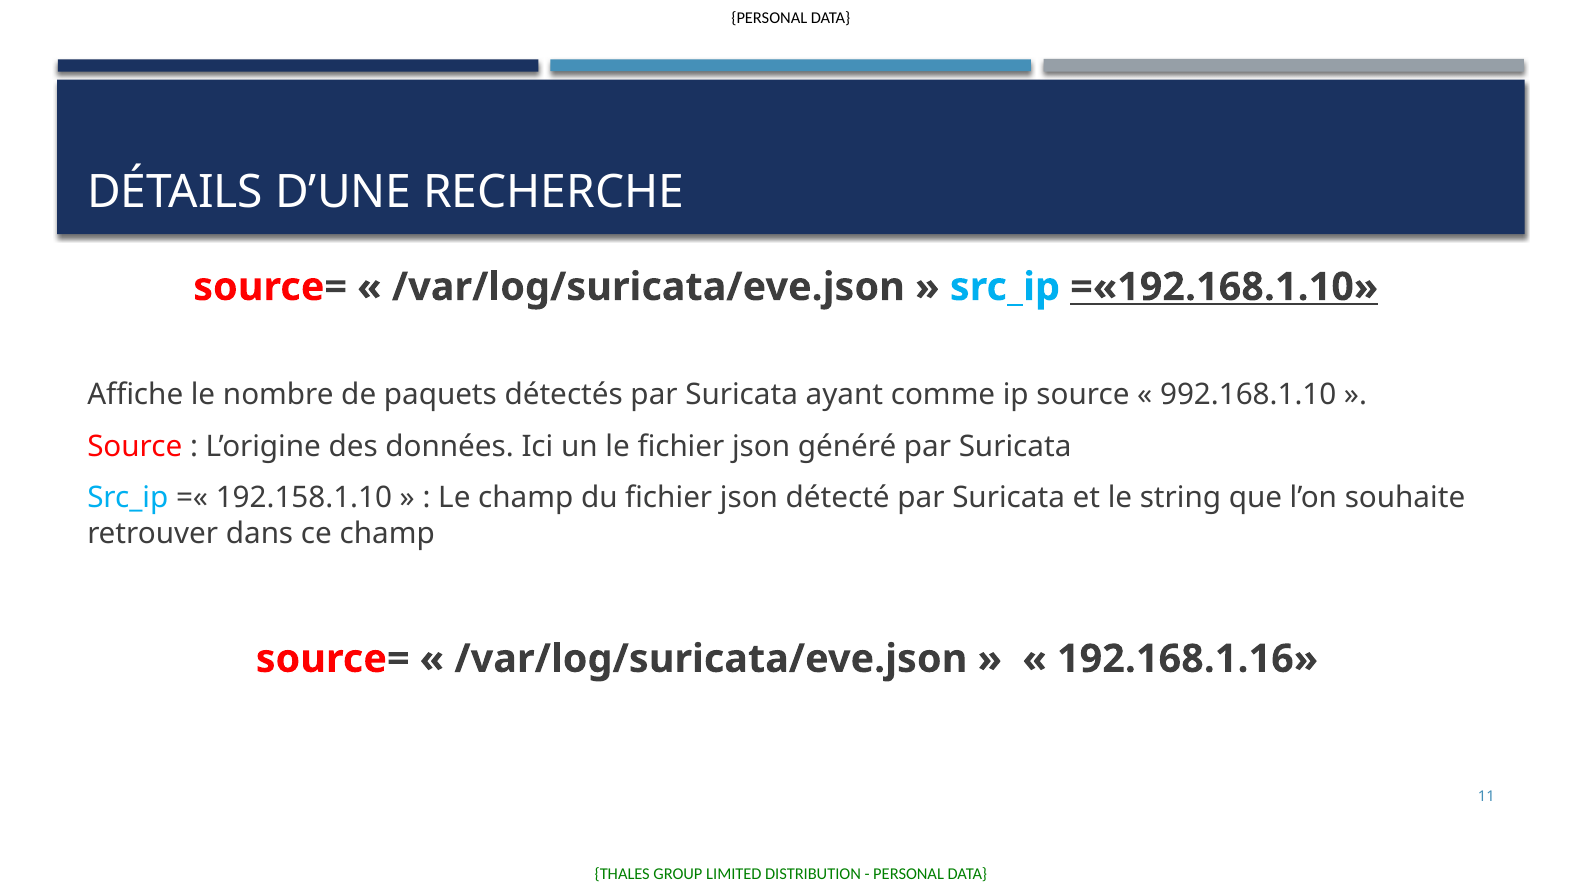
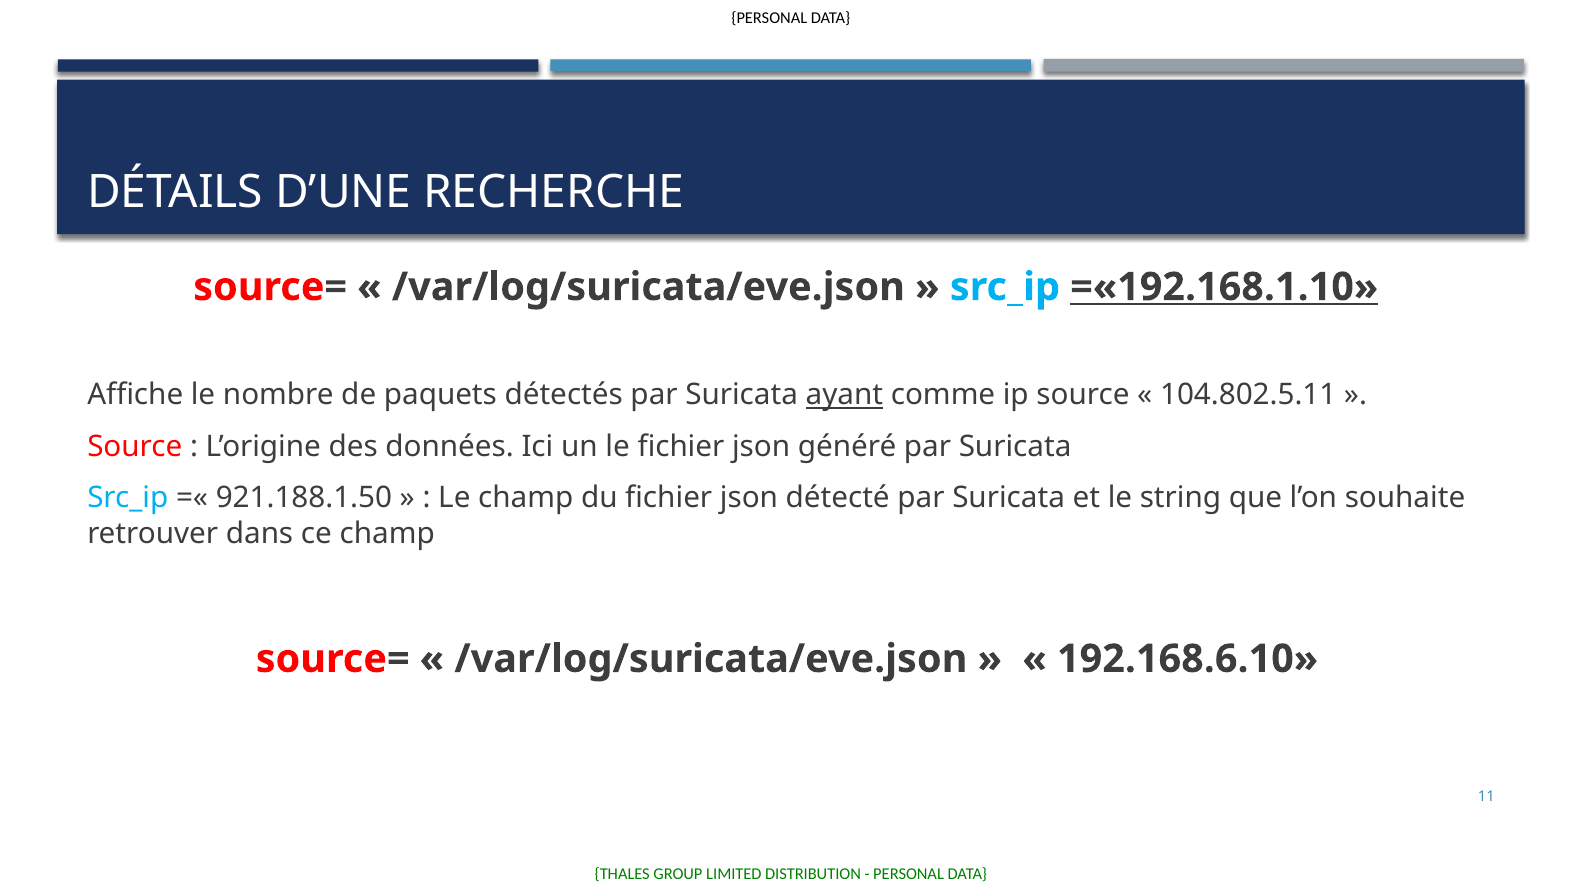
ayant underline: none -> present
992.168.1.10: 992.168.1.10 -> 104.802.5.11
192.158.1.10: 192.158.1.10 -> 921.188.1.50
192.168.1.16: 192.168.1.16 -> 192.168.6.10
